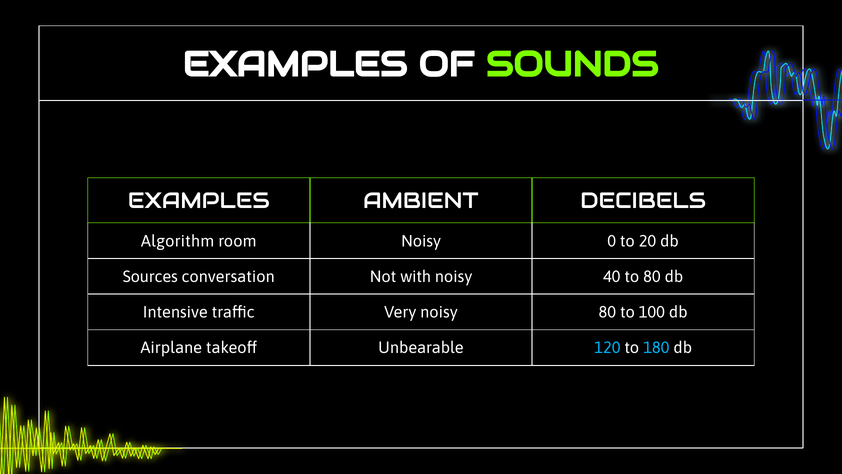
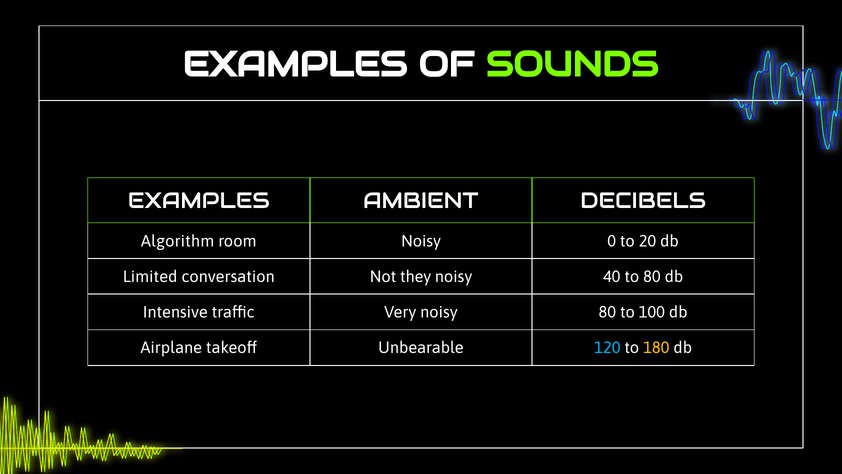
Sources: Sources -> Limited
with: with -> they
180 colour: light blue -> yellow
